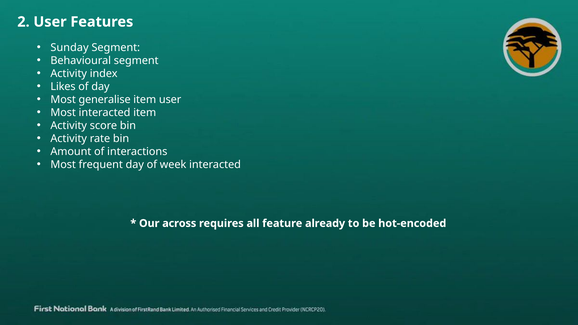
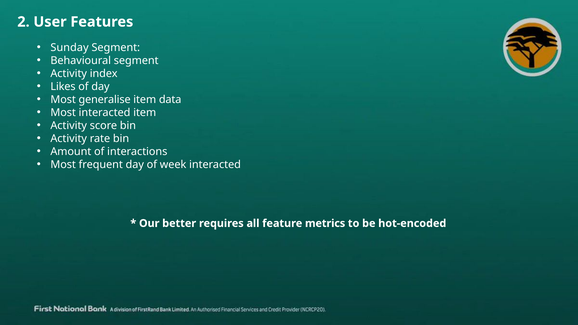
item user: user -> data
across: across -> better
already: already -> metrics
